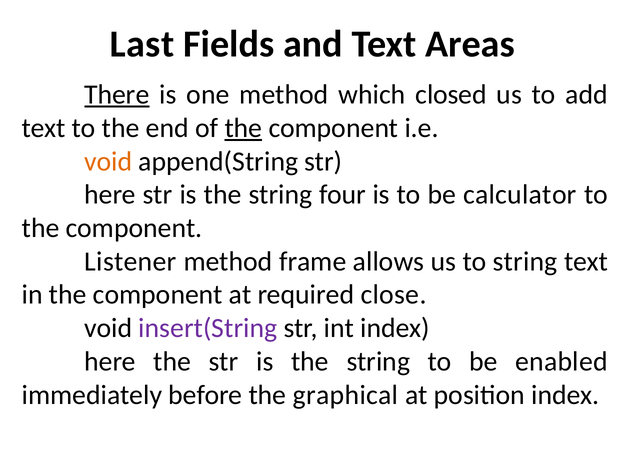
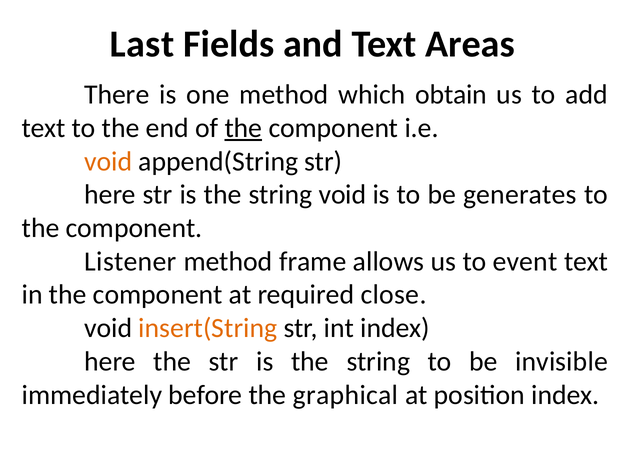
There underline: present -> none
closed: closed -> obtain
string four: four -> void
calculator: calculator -> generates
to string: string -> event
insert(String colour: purple -> orange
enabled: enabled -> invisible
